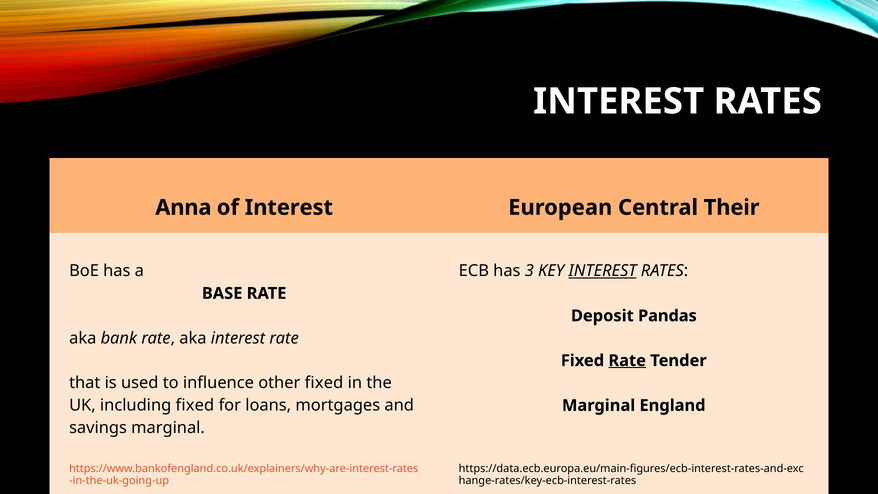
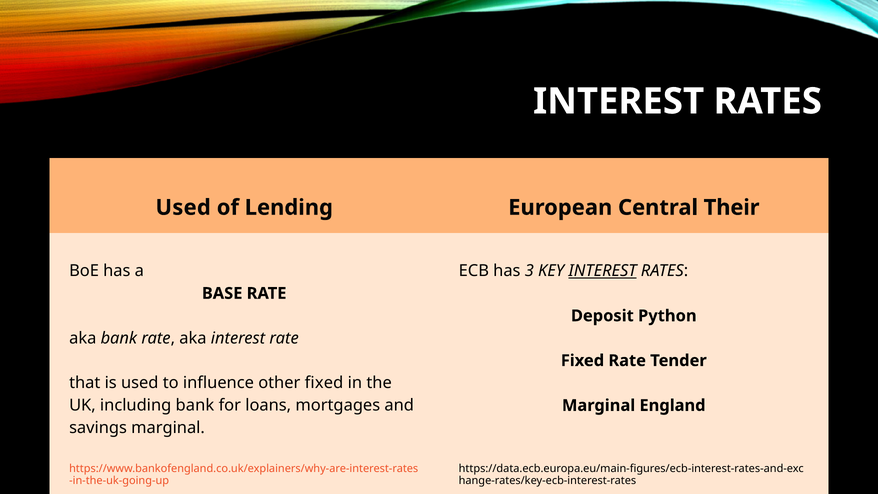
Anna at (183, 207): Anna -> Used
of Interest: Interest -> Lending
Pandas: Pandas -> Python
Rate at (627, 361) underline: present -> none
including fixed: fixed -> bank
